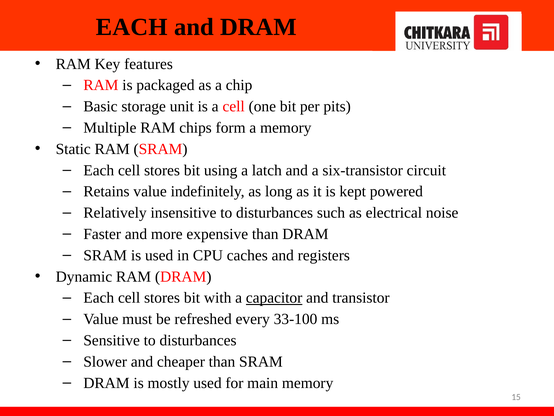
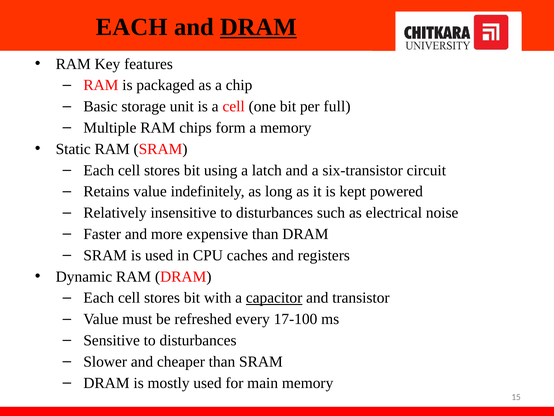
DRAM at (258, 27) underline: none -> present
pits: pits -> full
33-100: 33-100 -> 17-100
